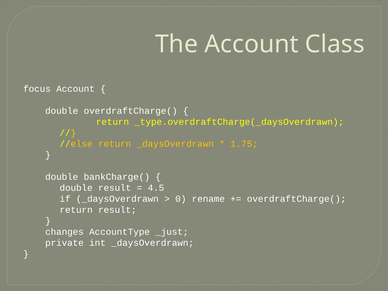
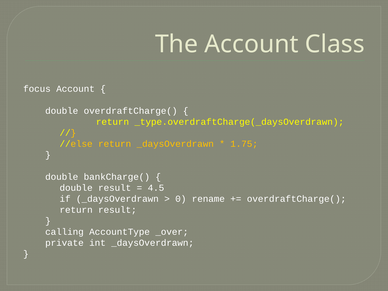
changes: changes -> calling
_just: _just -> _over
